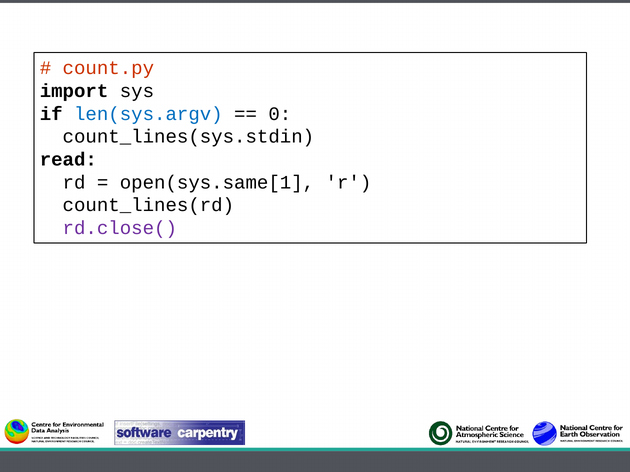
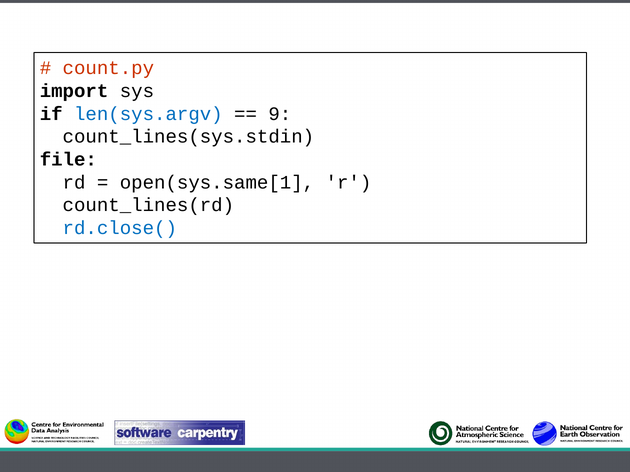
0: 0 -> 9
read: read -> file
rd.close( colour: purple -> blue
